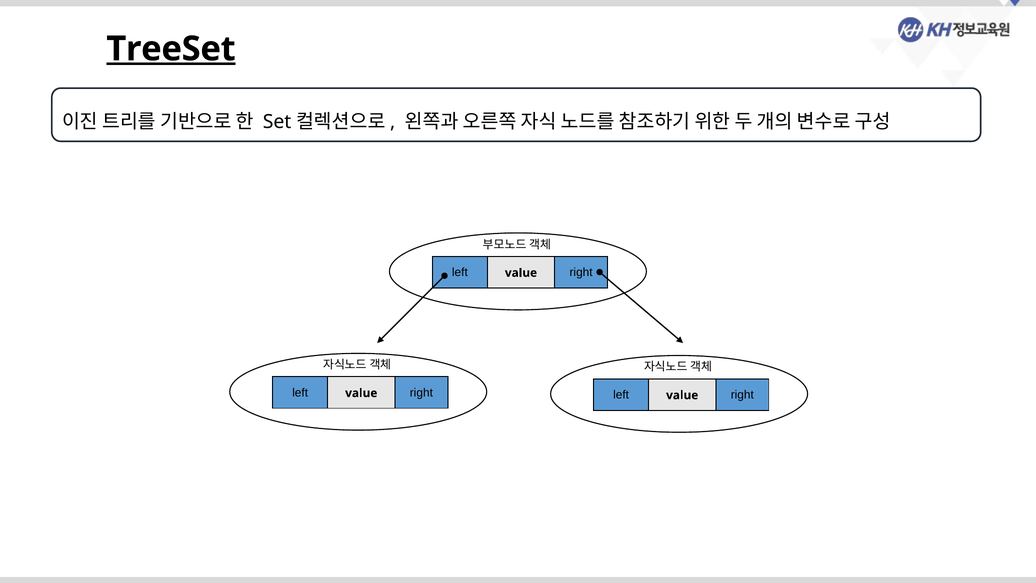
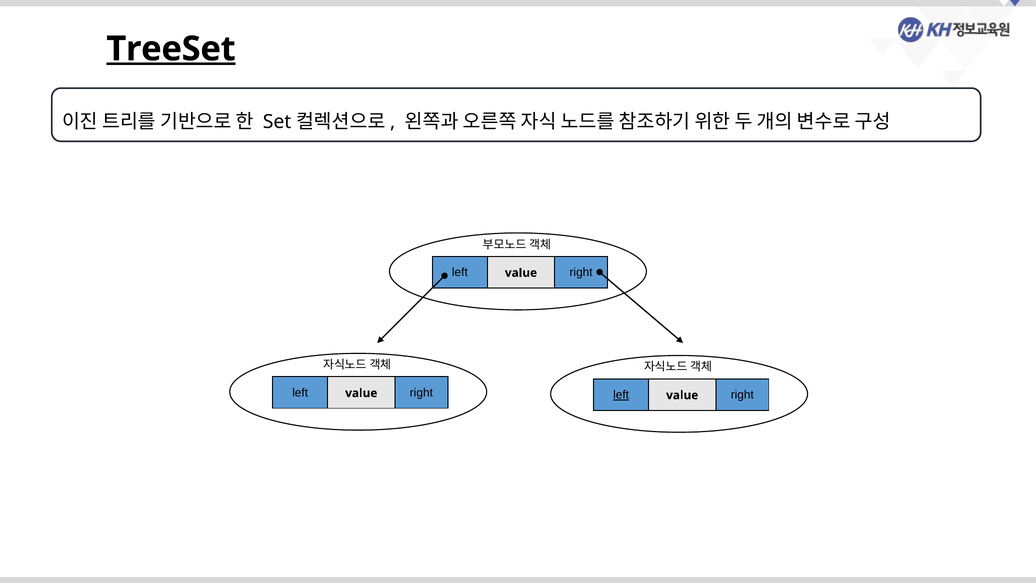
left at (621, 395) underline: none -> present
